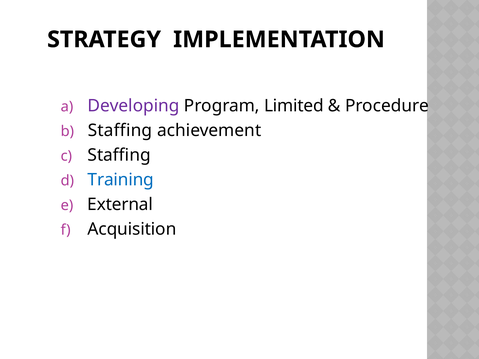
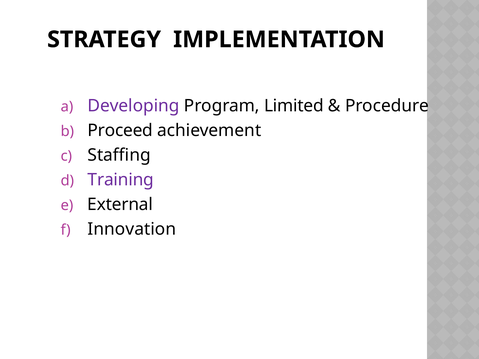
Staffing at (120, 130): Staffing -> Proceed
Training colour: blue -> purple
Acquisition: Acquisition -> Innovation
